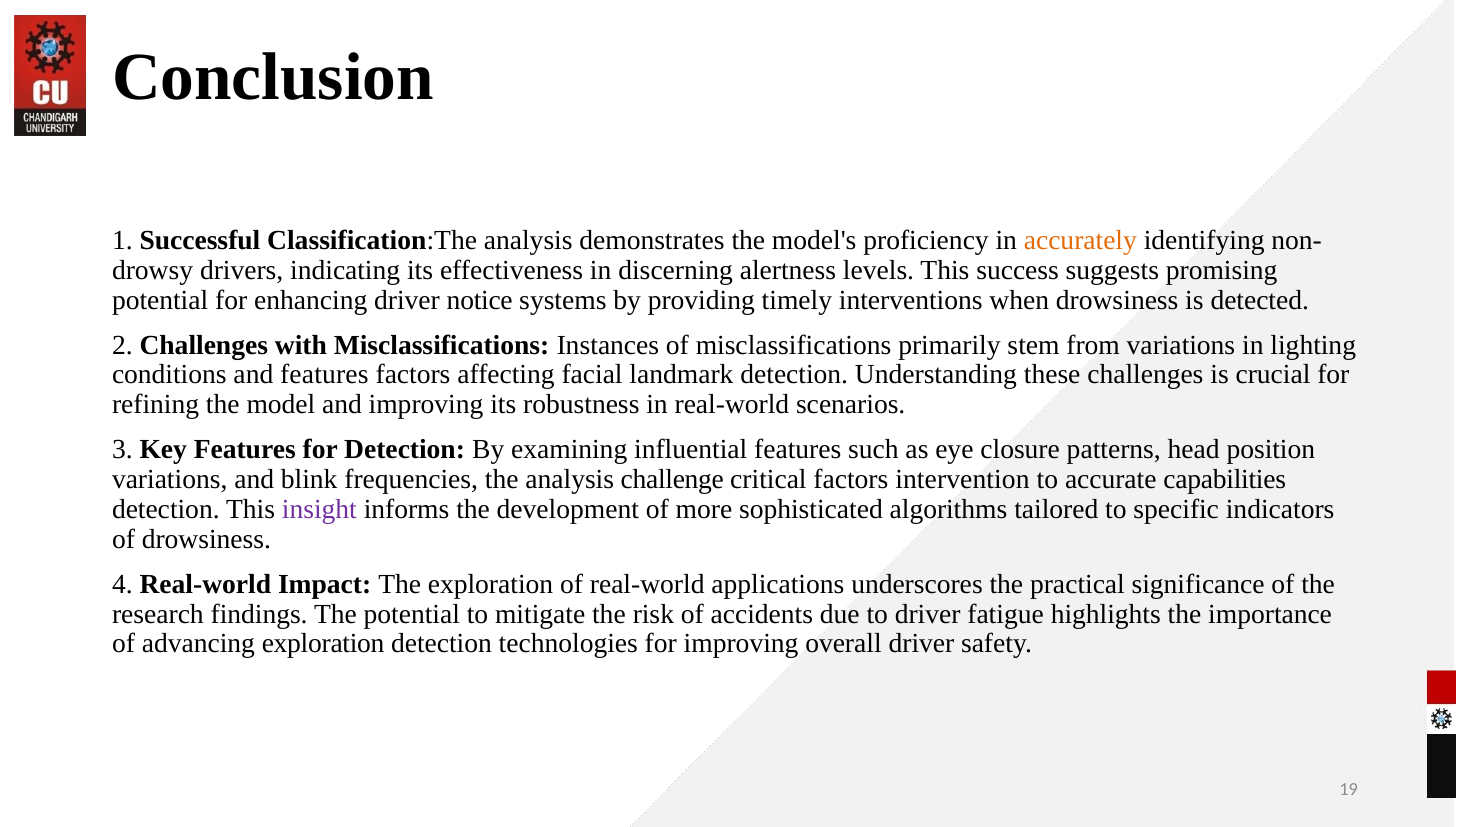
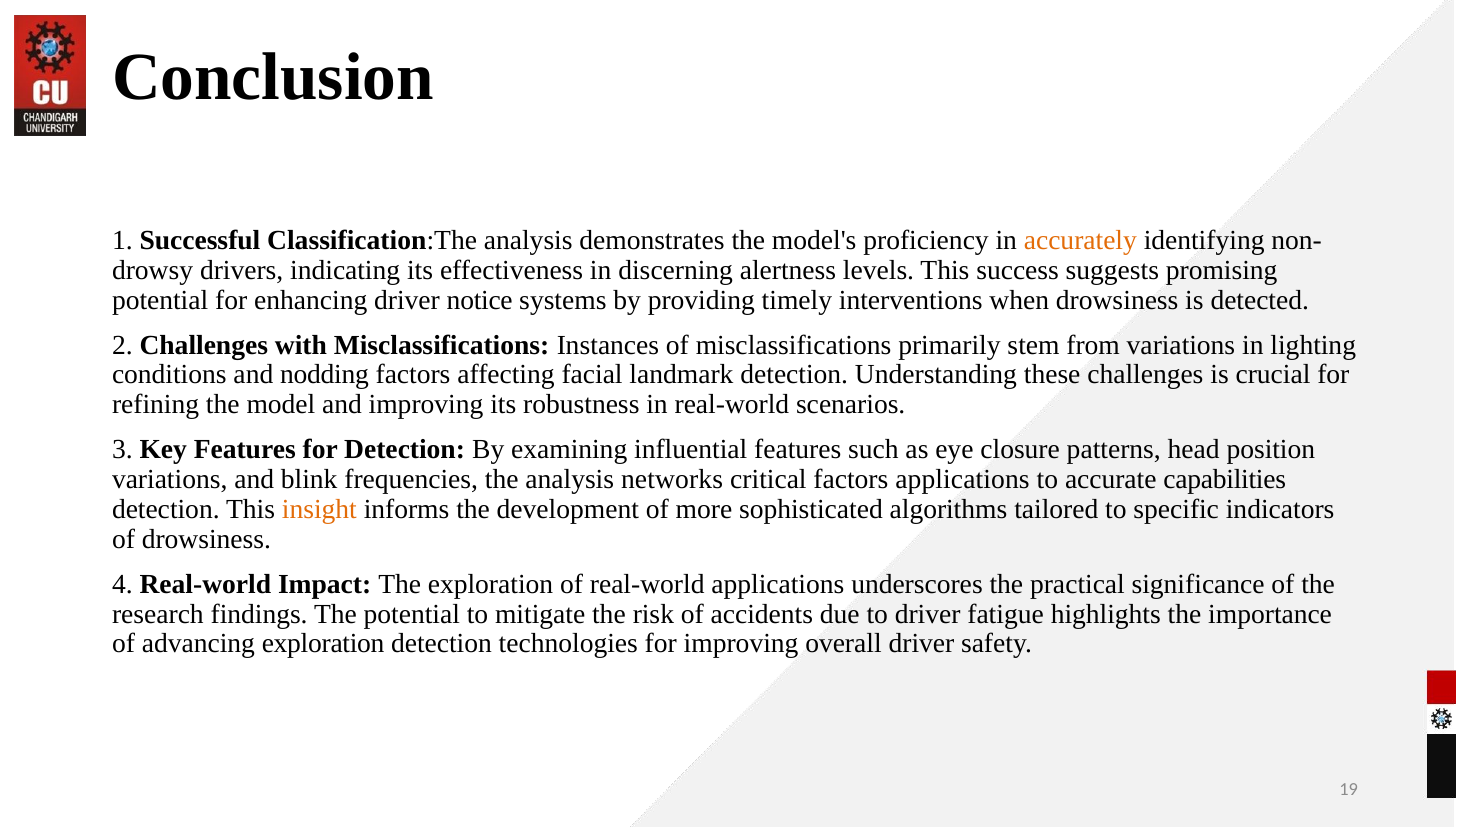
and features: features -> nodding
challenge: challenge -> networks
factors intervention: intervention -> applications
insight colour: purple -> orange
